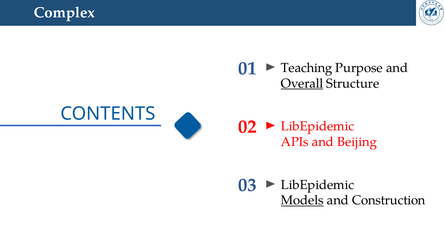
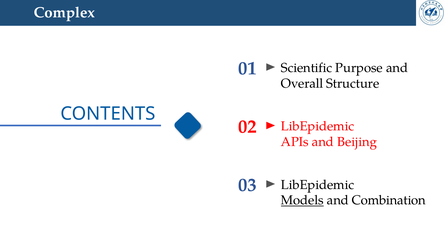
Teaching: Teaching -> Scientific
Overall underline: present -> none
Construction: Construction -> Combination
